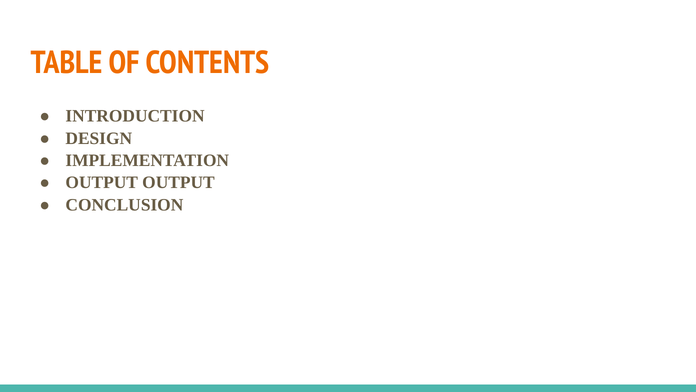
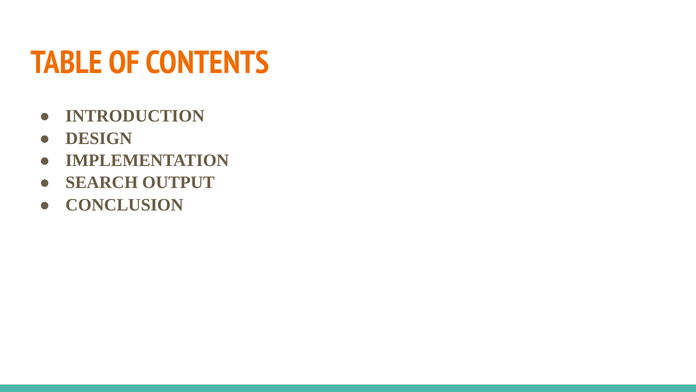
OUTPUT at (102, 182): OUTPUT -> SEARCH
